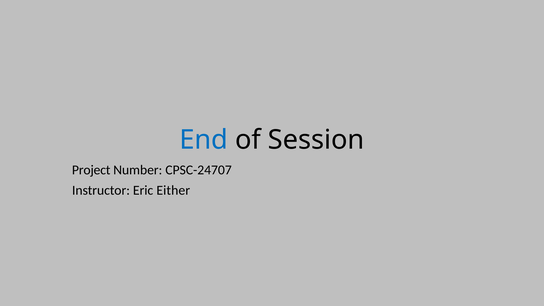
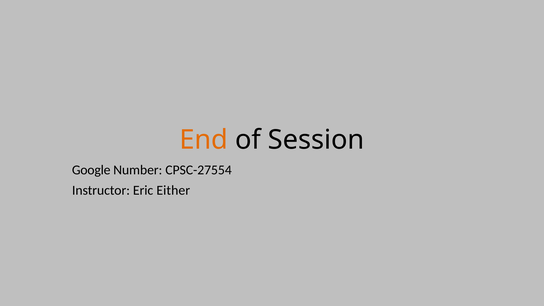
End colour: blue -> orange
Project: Project -> Google
CPSC-24707: CPSC-24707 -> CPSC-27554
